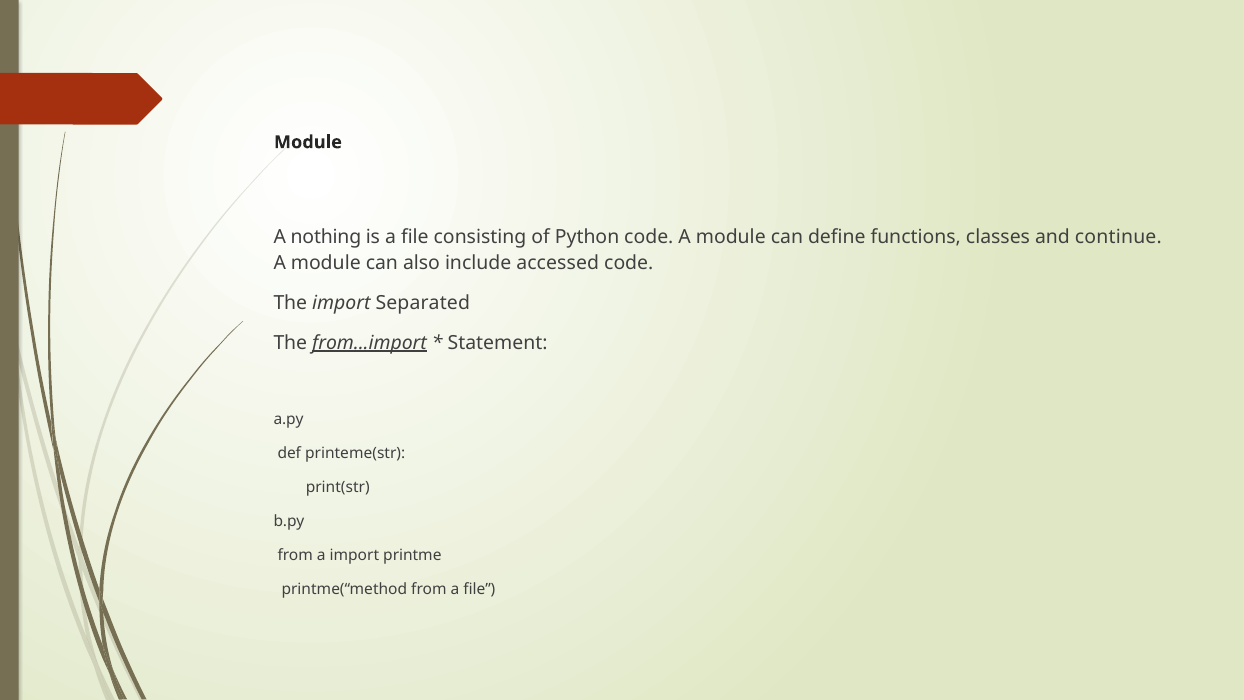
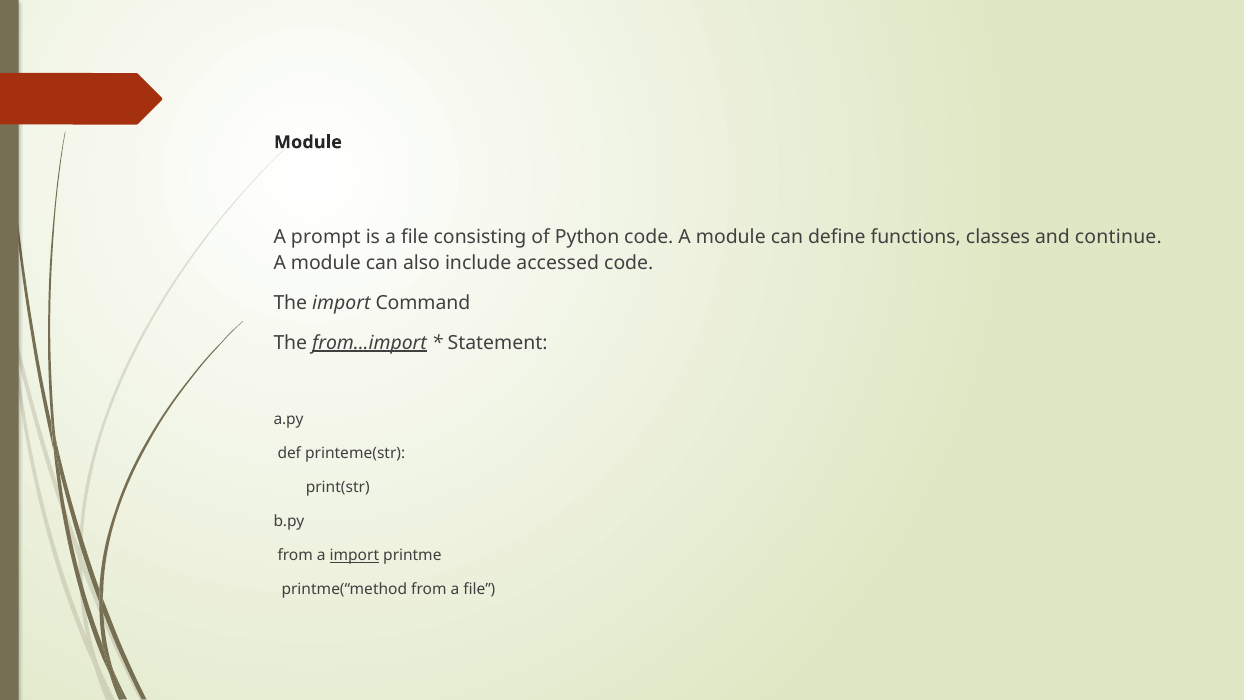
nothing: nothing -> prompt
Separated: Separated -> Command
import at (354, 555) underline: none -> present
